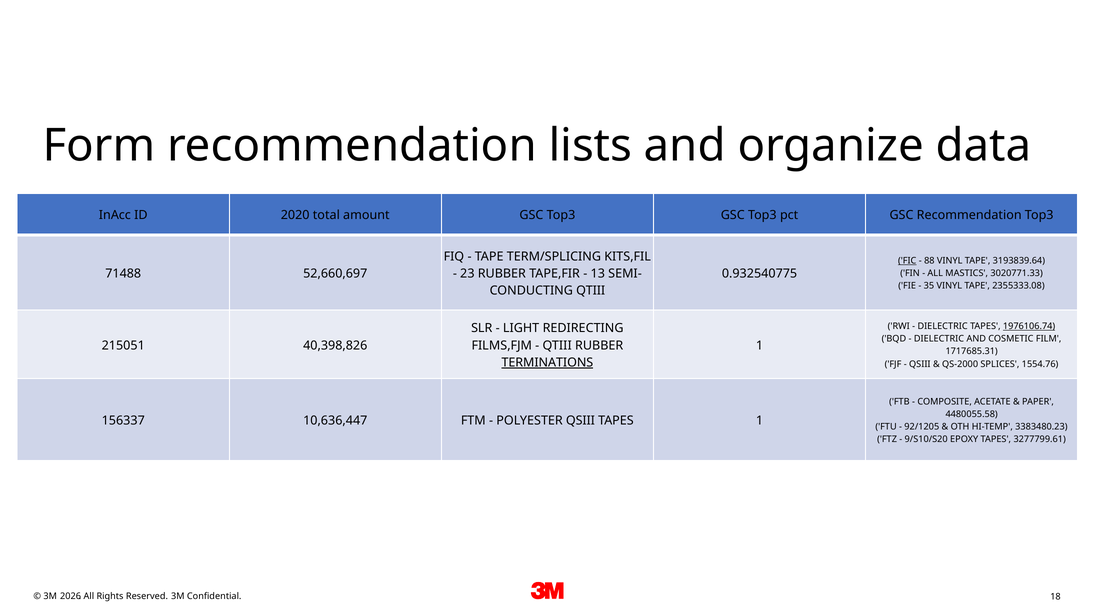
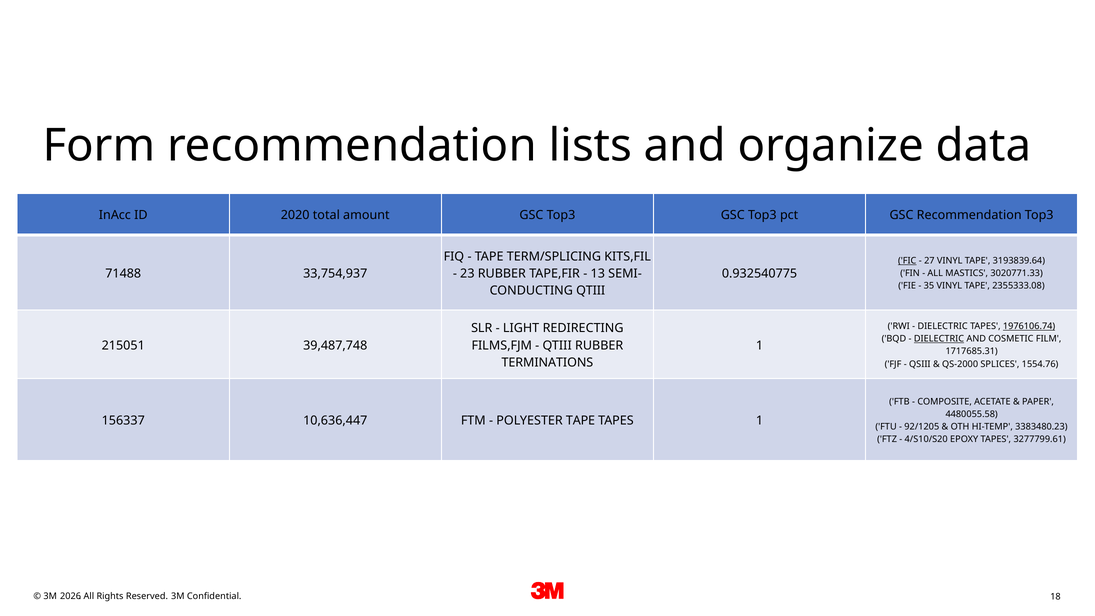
88: 88 -> 27
52,660,697: 52,660,697 -> 33,754,937
DIELECTRIC at (939, 339) underline: none -> present
40,398,826: 40,398,826 -> 39,487,748
TERMINATIONS underline: present -> none
POLYESTER QSIII: QSIII -> TAPE
9/S10/S20: 9/S10/S20 -> 4/S10/S20
